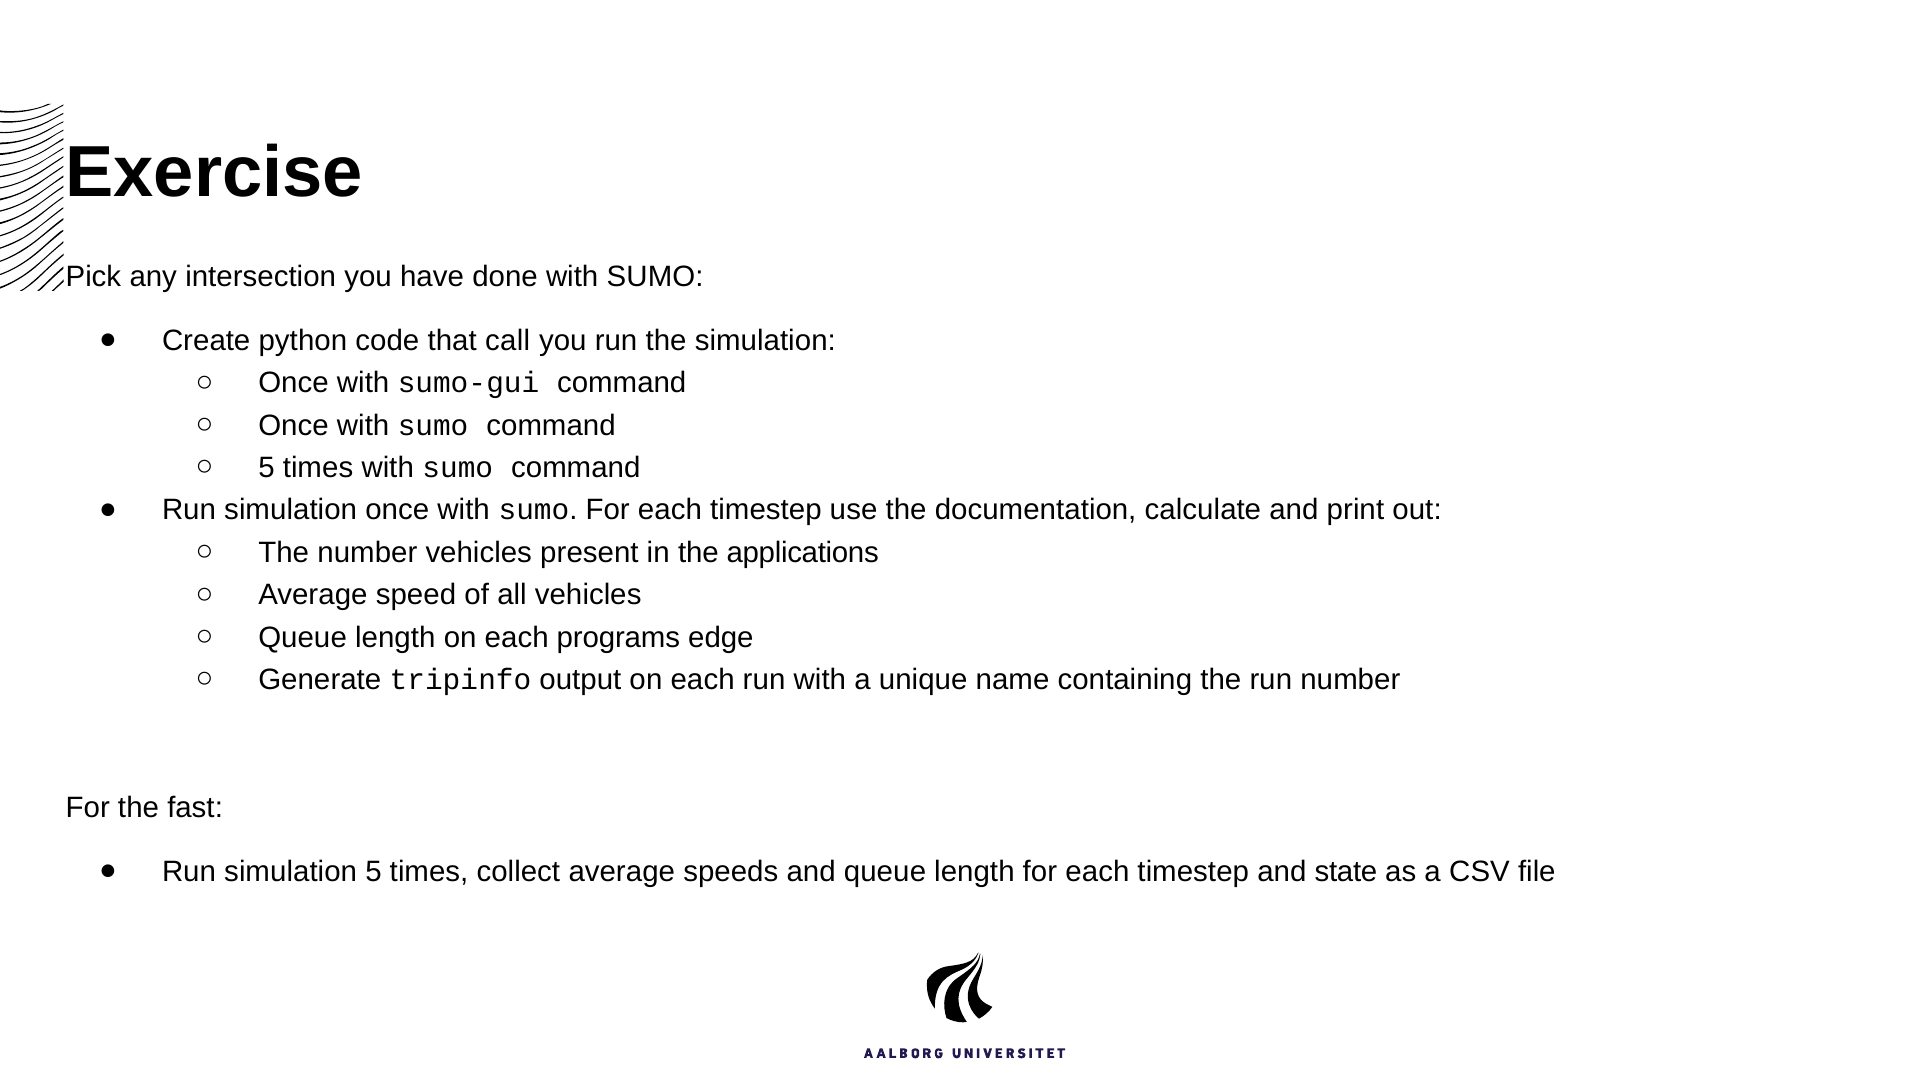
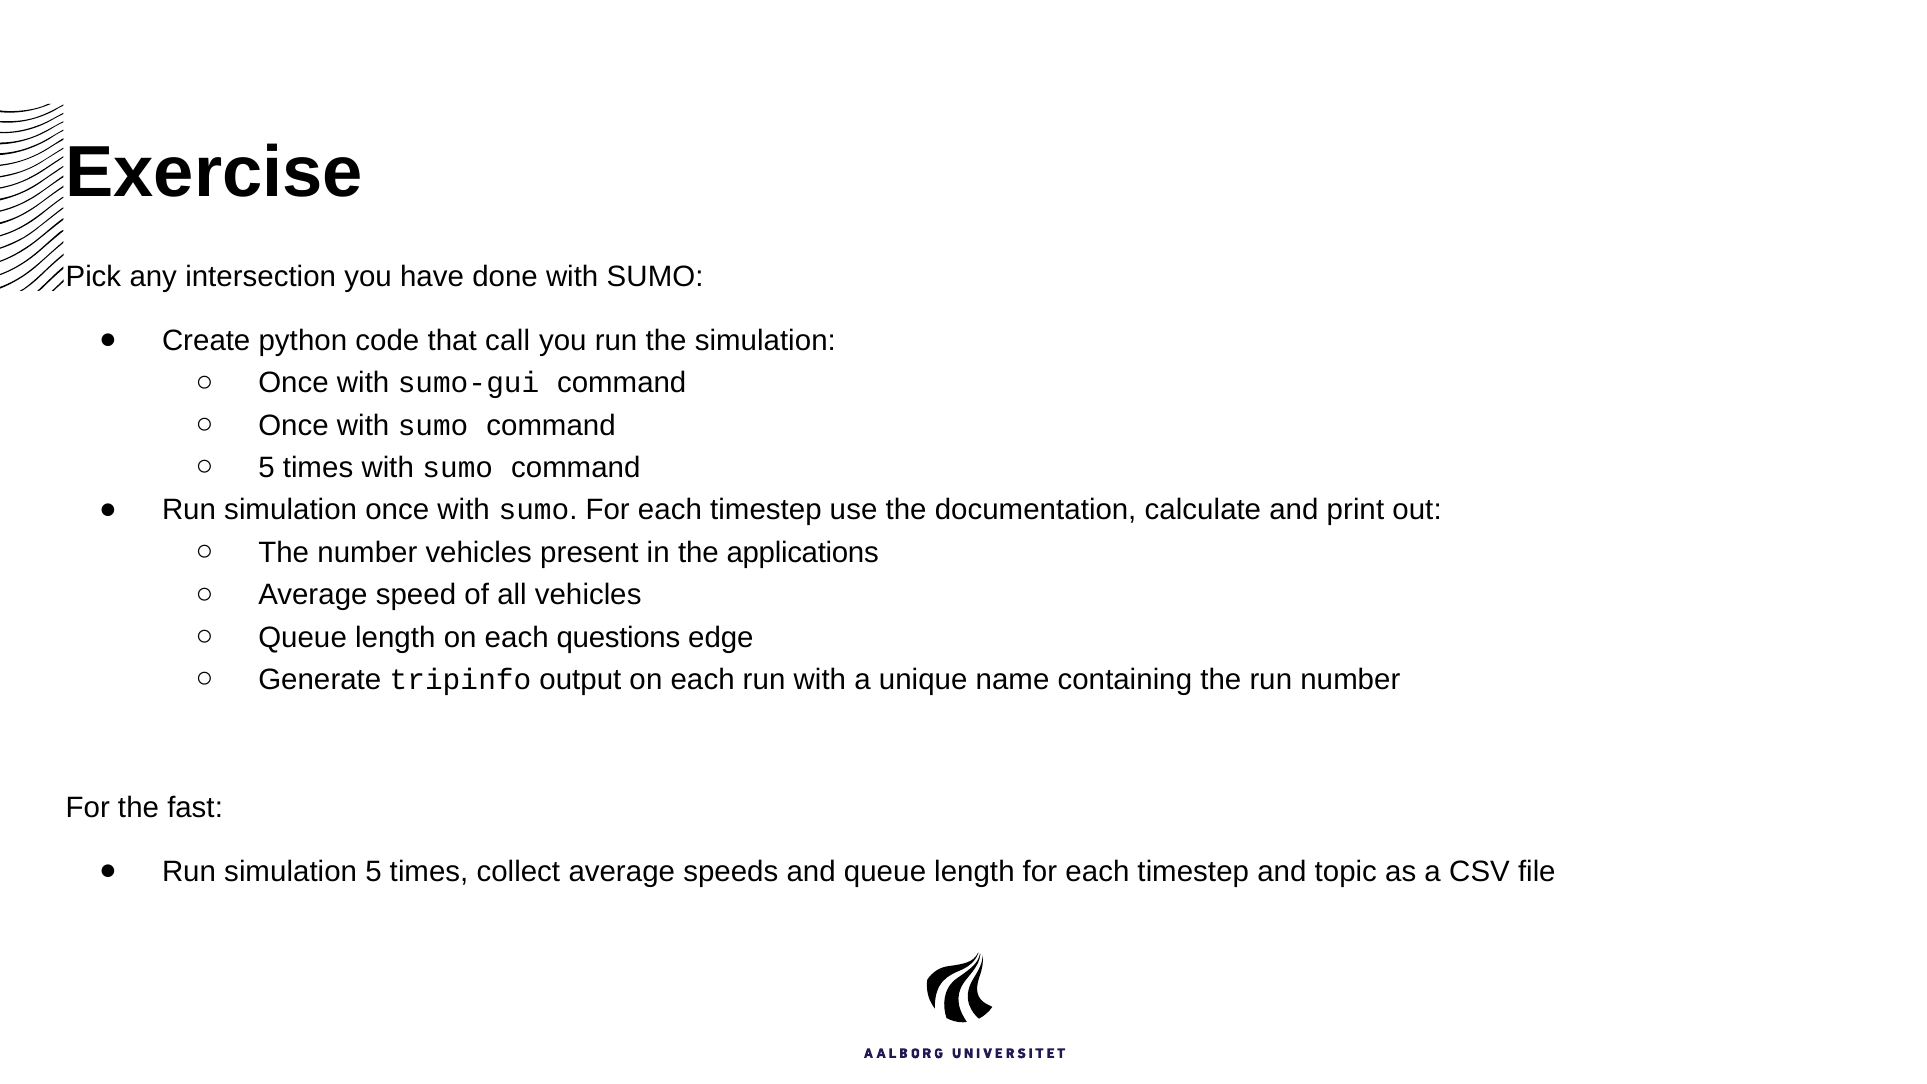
programs: programs -> questions
state: state -> topic
